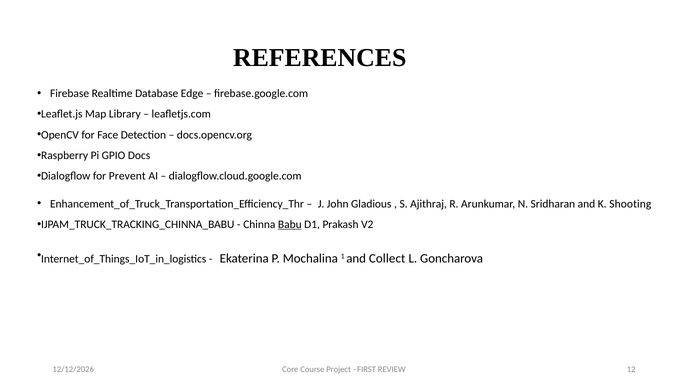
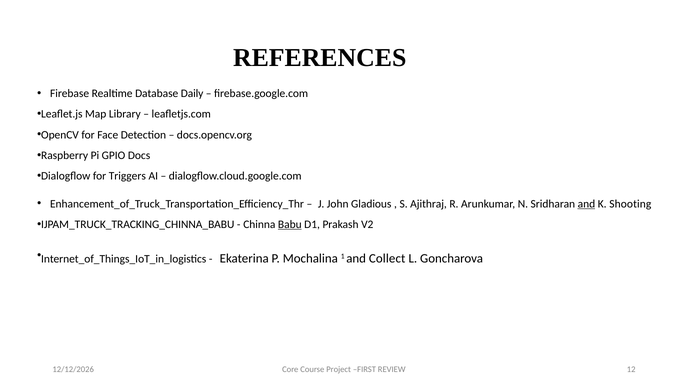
Edge: Edge -> Daily
Prevent: Prevent -> Triggers
and at (586, 204) underline: none -> present
